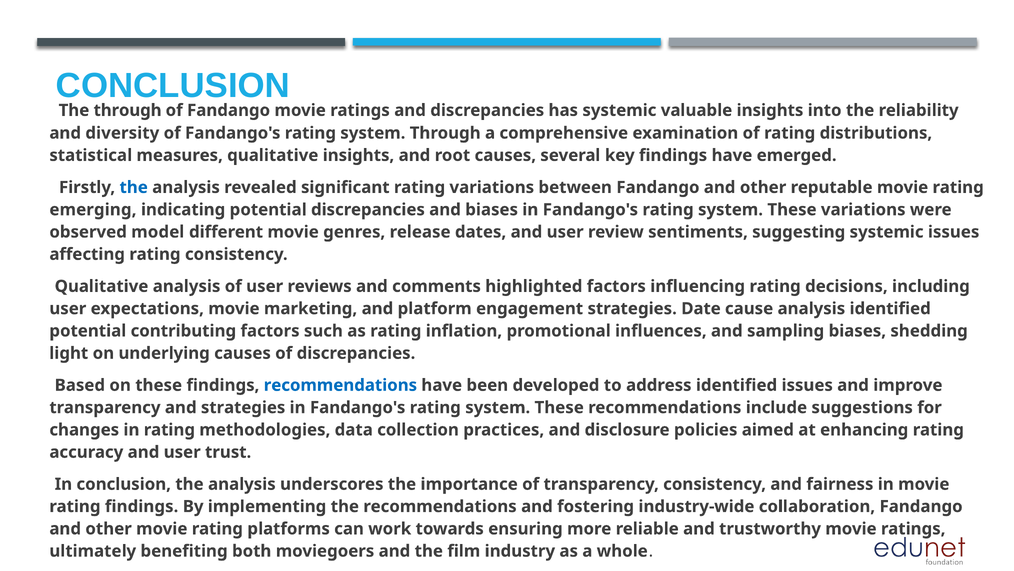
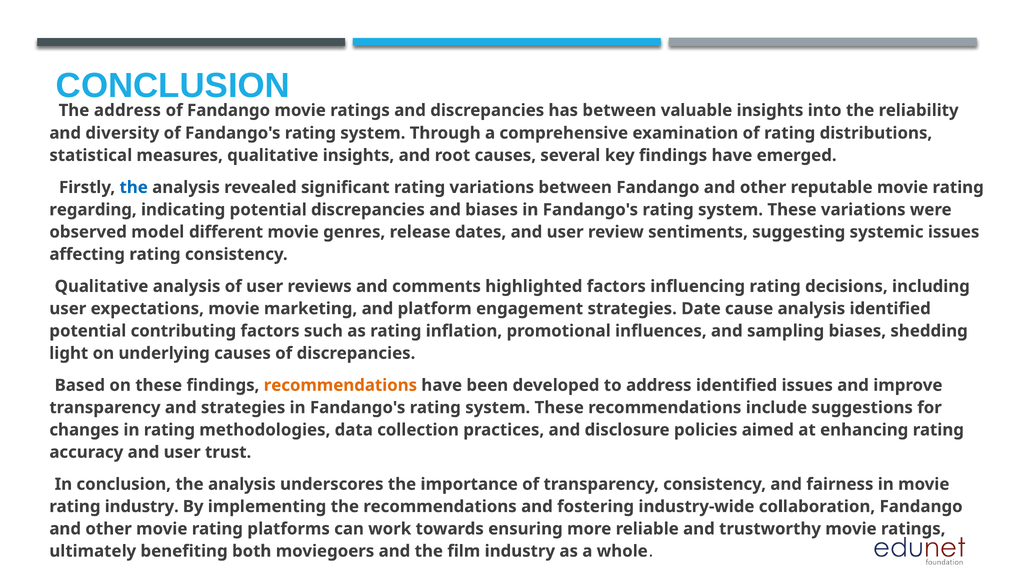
The through: through -> address
has systemic: systemic -> between
emerging: emerging -> regarding
recommendations at (340, 385) colour: blue -> orange
rating findings: findings -> industry
